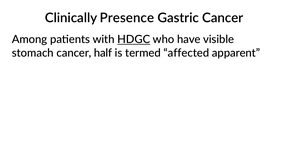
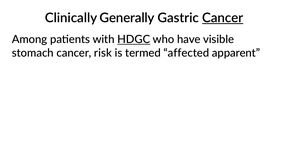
Presence: Presence -> Generally
Cancer at (223, 18) underline: none -> present
half: half -> risk
